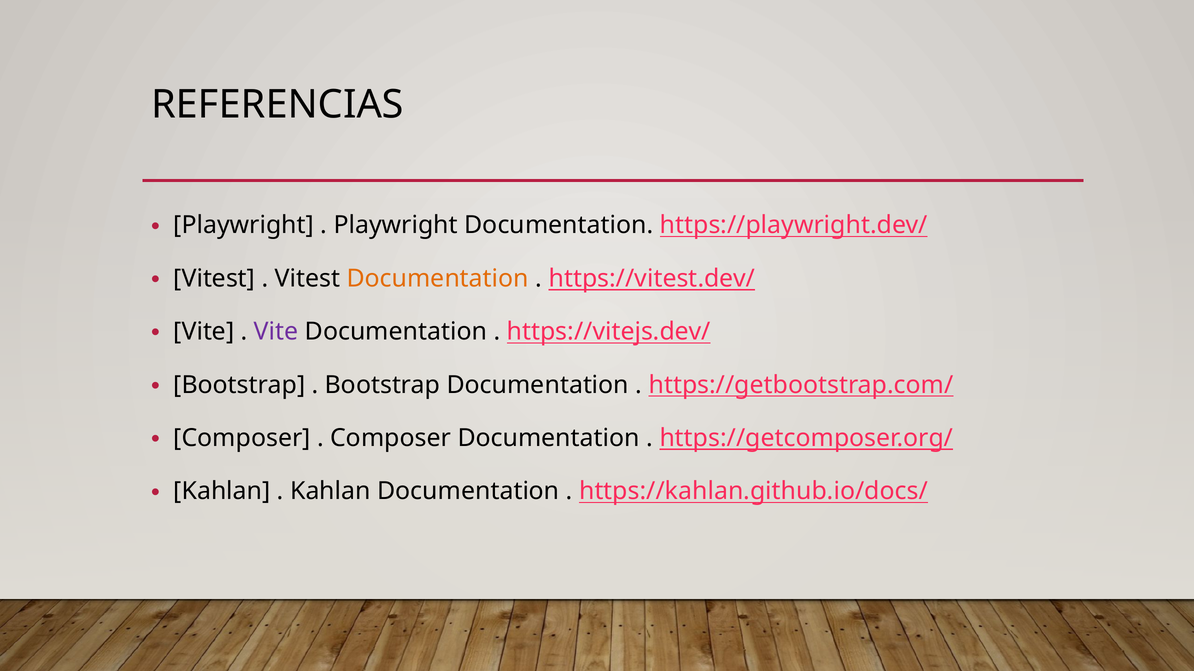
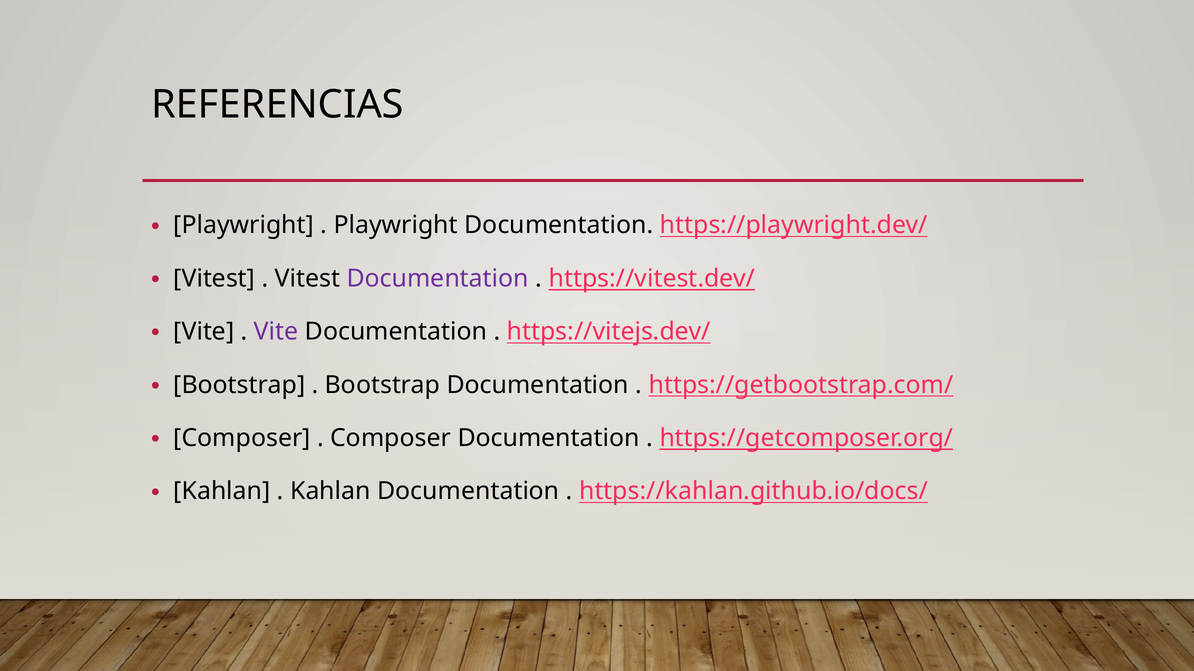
Documentation at (438, 279) colour: orange -> purple
